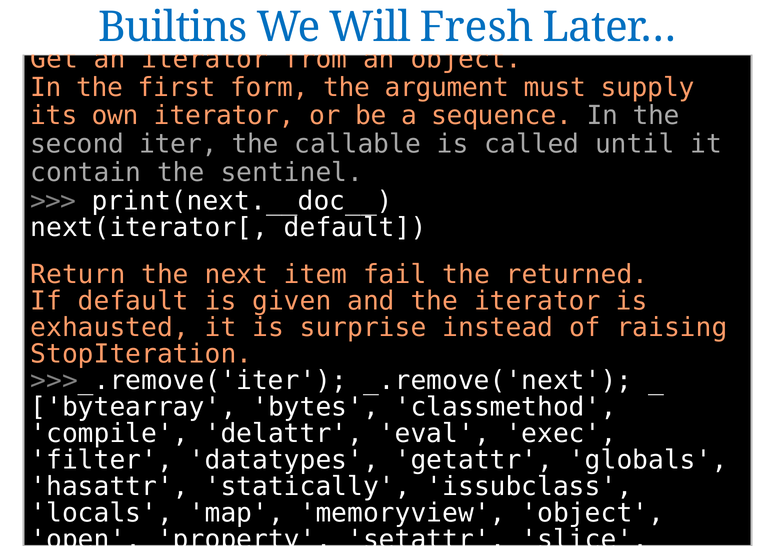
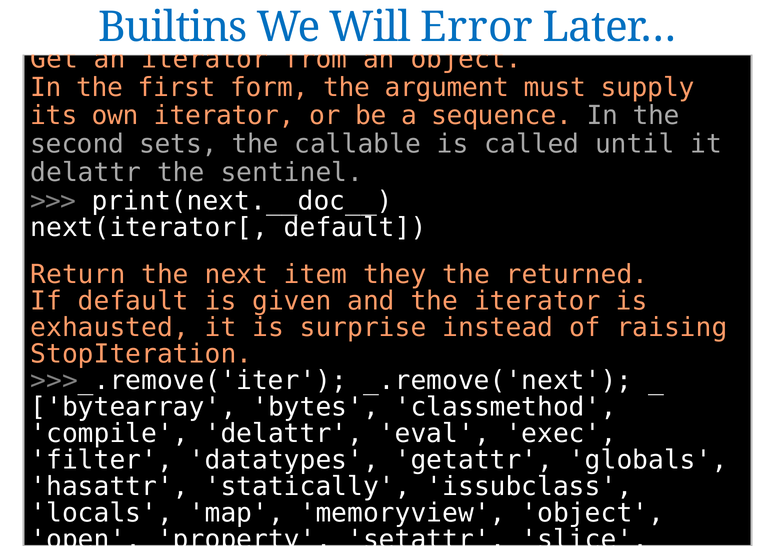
Fresh: Fresh -> Error
iter: iter -> sets
contain at (86, 173): contain -> delattr
fail: fail -> they
